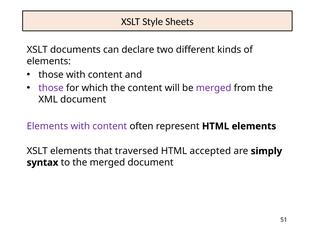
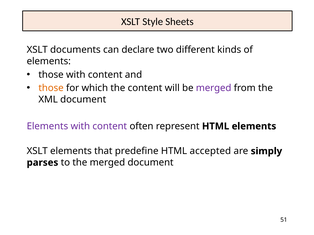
those at (51, 88) colour: purple -> orange
traversed: traversed -> predefine
syntax: syntax -> parses
